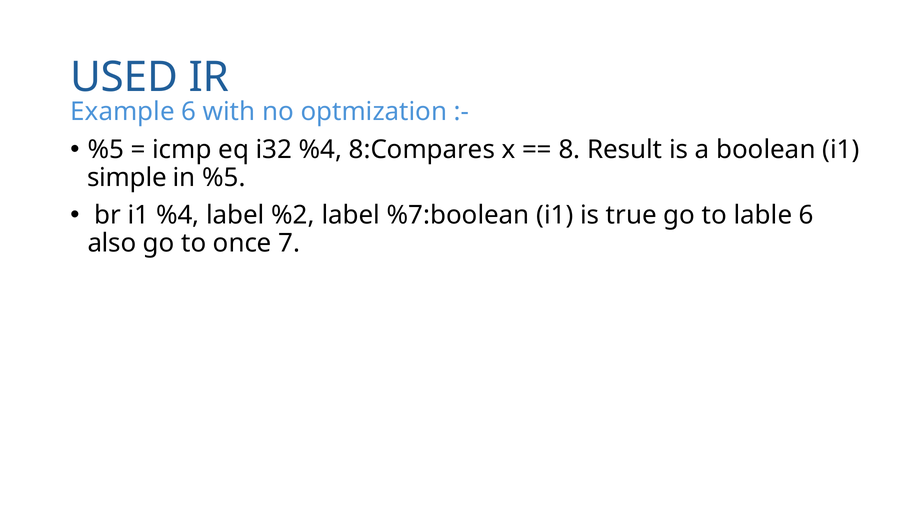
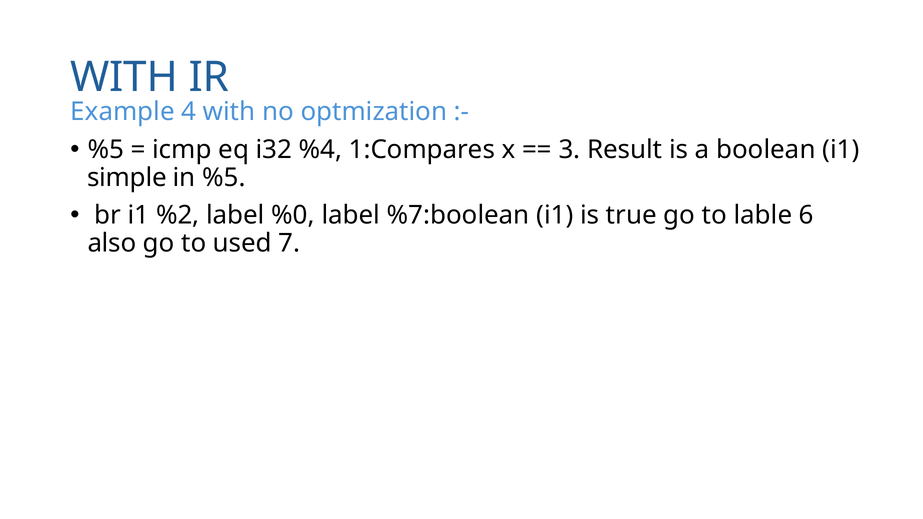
USED at (124, 78): USED -> WITH
Example 6: 6 -> 4
8:Compares: 8:Compares -> 1:Compares
8: 8 -> 3
i1 %4: %4 -> %2
%2: %2 -> %0
once: once -> used
